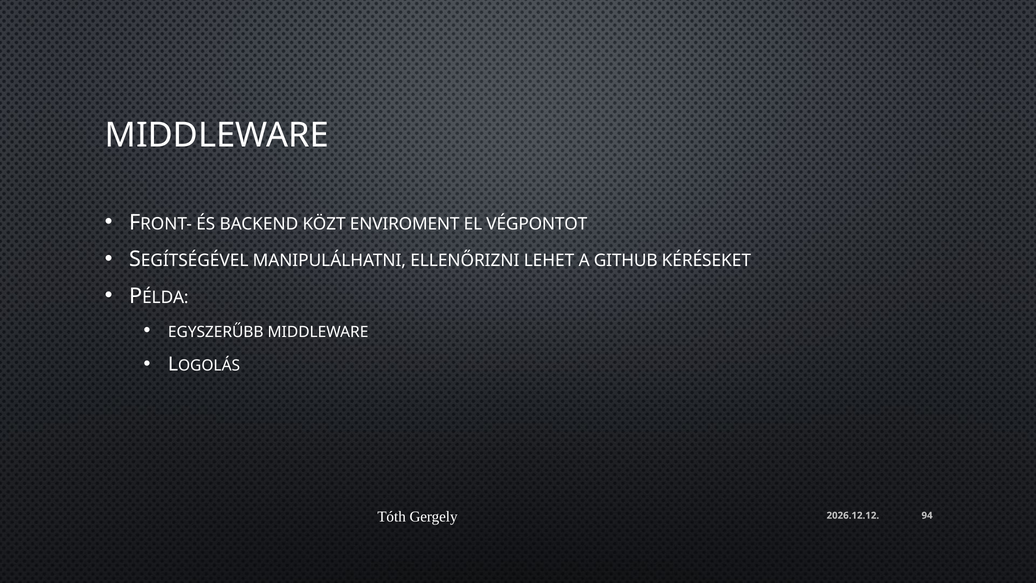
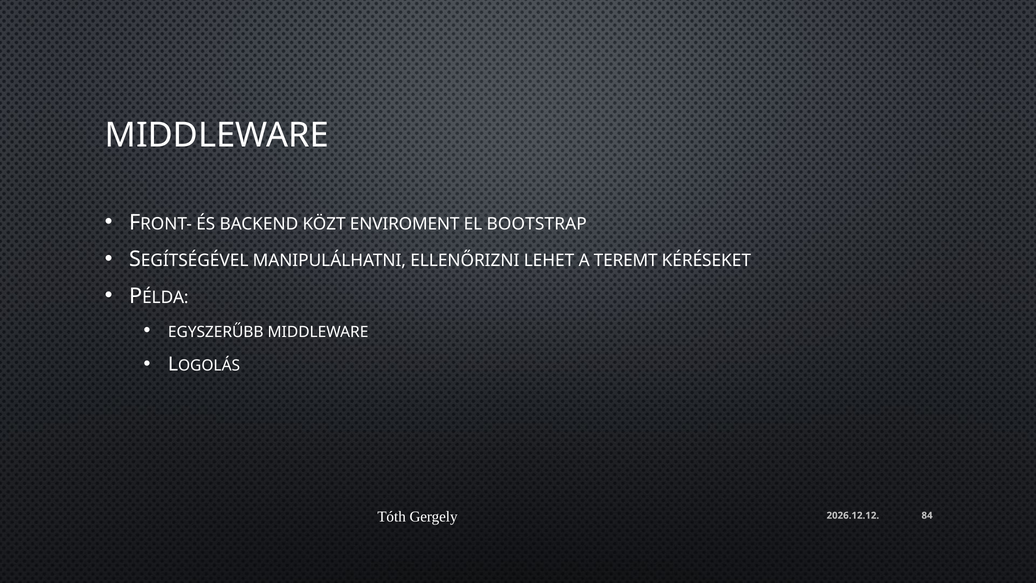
VÉGPONTOT: VÉGPONTOT -> BOOTSTRAP
GITHUB: GITHUB -> TEREMT
94: 94 -> 84
